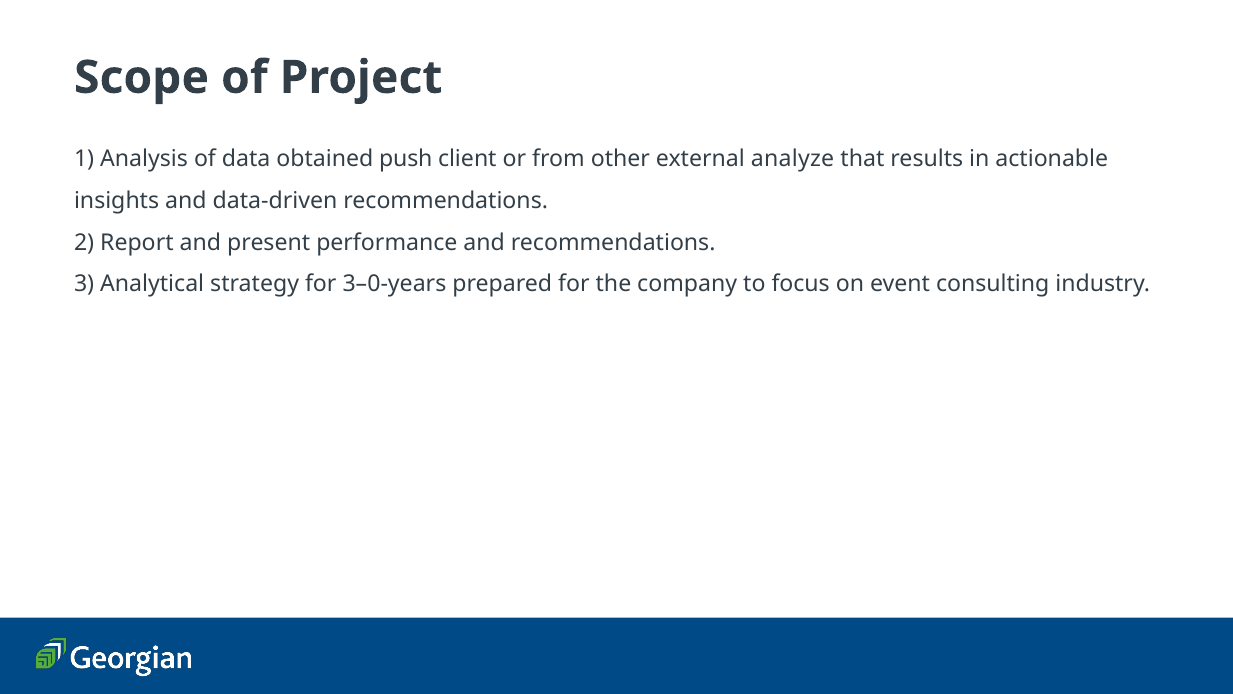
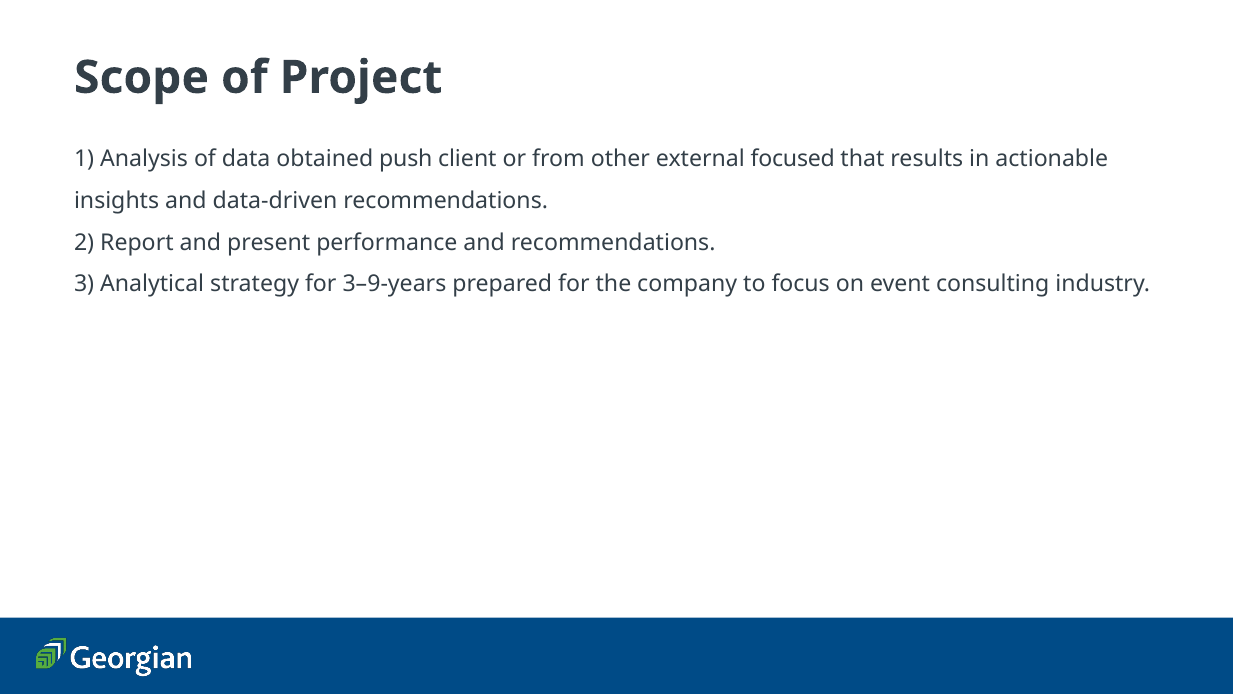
analyze: analyze -> focused
3–0-years: 3–0-years -> 3–9-years
